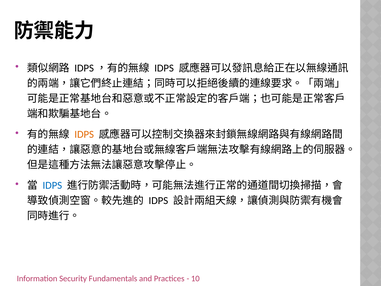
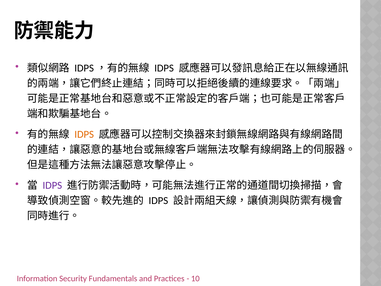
IDPS at (52, 185) colour: blue -> purple
